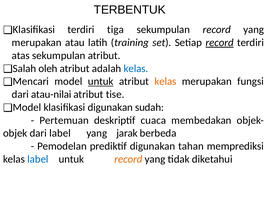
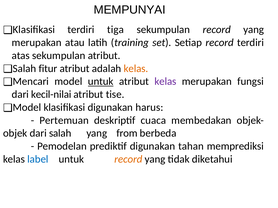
TERBENTUK: TERBENTUK -> MEMPUNYAI
record at (220, 43) underline: present -> none
oleh: oleh -> fitur
kelas at (136, 69) colour: blue -> orange
kelas at (165, 82) colour: orange -> purple
atau-nilai: atau-nilai -> kecil-nilai
sudah: sudah -> harus
dari label: label -> salah
jarak: jarak -> from
